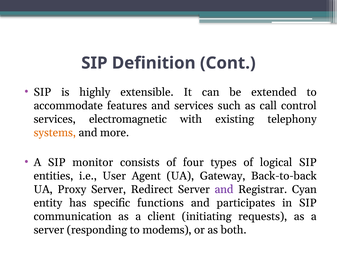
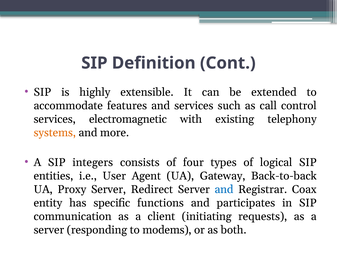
monitor: monitor -> integers
and at (224, 189) colour: purple -> blue
Cyan: Cyan -> Coax
